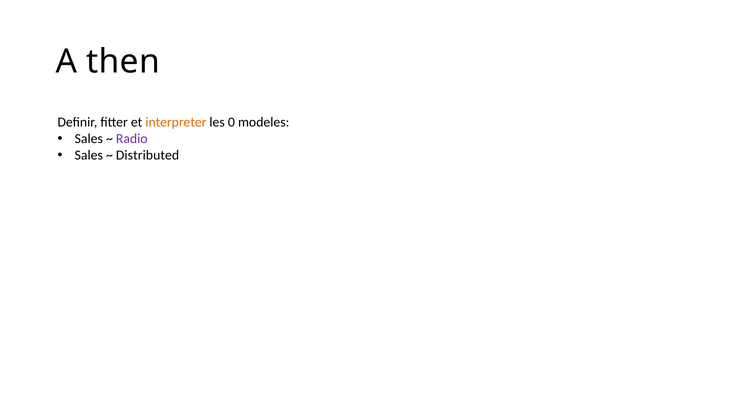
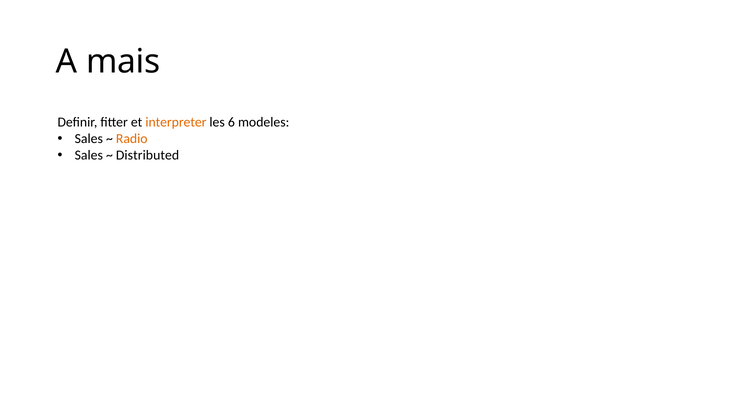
then: then -> mais
0: 0 -> 6
Radio colour: purple -> orange
